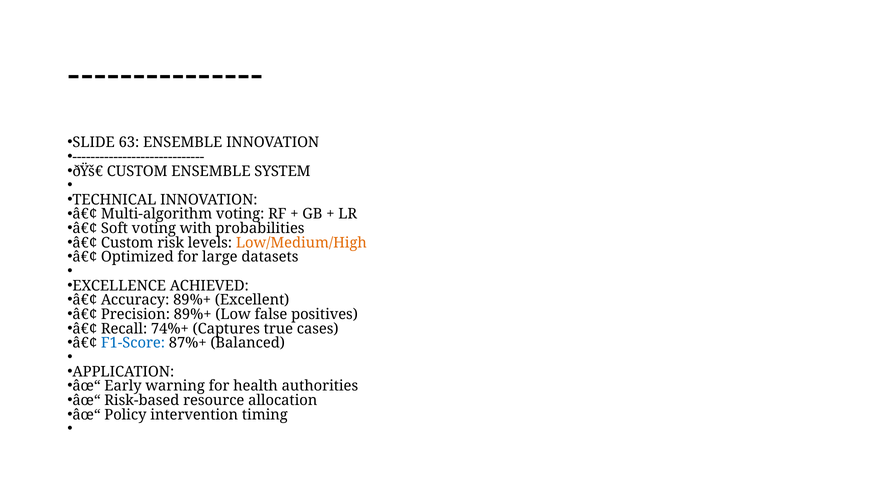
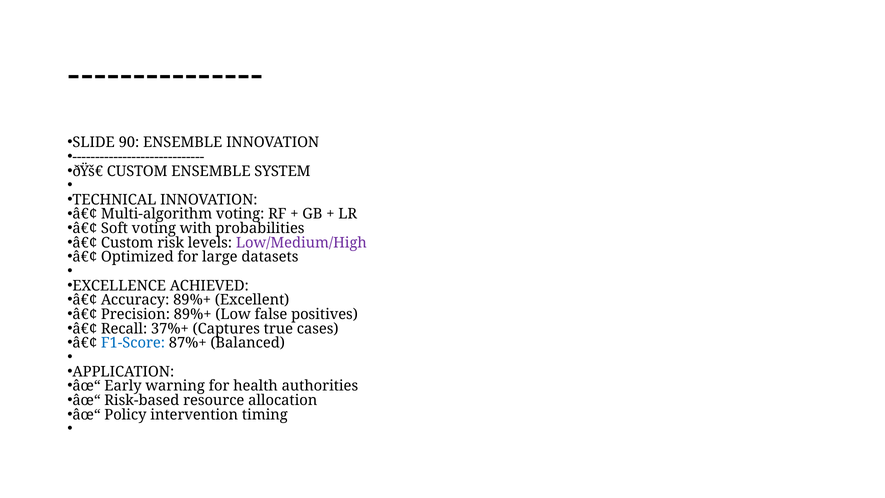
63: 63 -> 90
Low/Medium/High colour: orange -> purple
74%+: 74%+ -> 37%+
